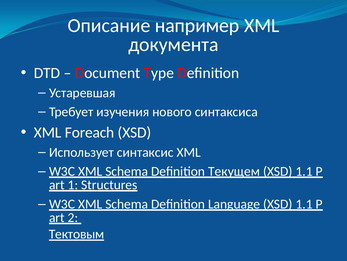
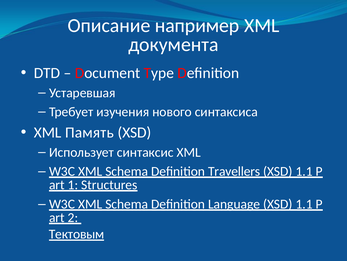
Foreach: Foreach -> Память
Текущем: Текущем -> Travellers
